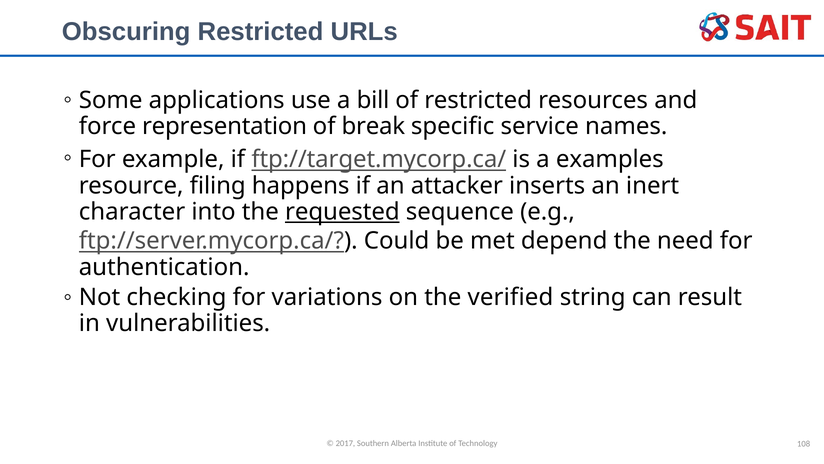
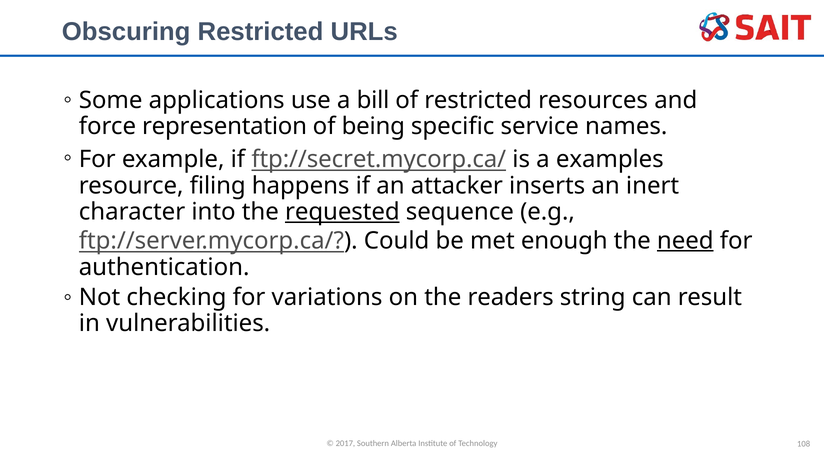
break: break -> being
ftp://target.mycorp.ca/: ftp://target.mycorp.ca/ -> ftp://secret.mycorp.ca/
depend: depend -> enough
need underline: none -> present
verified: verified -> readers
